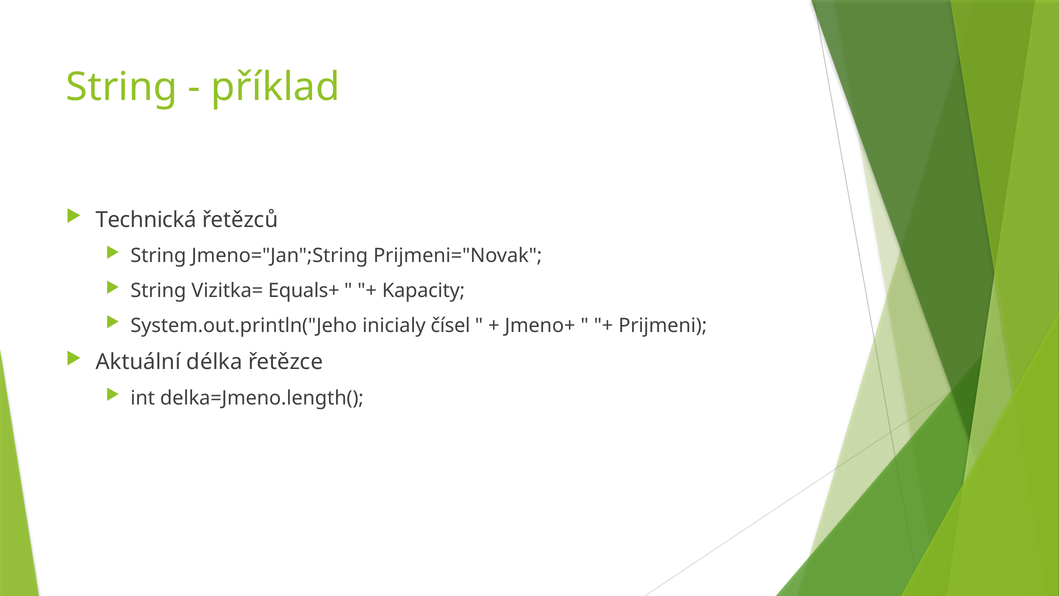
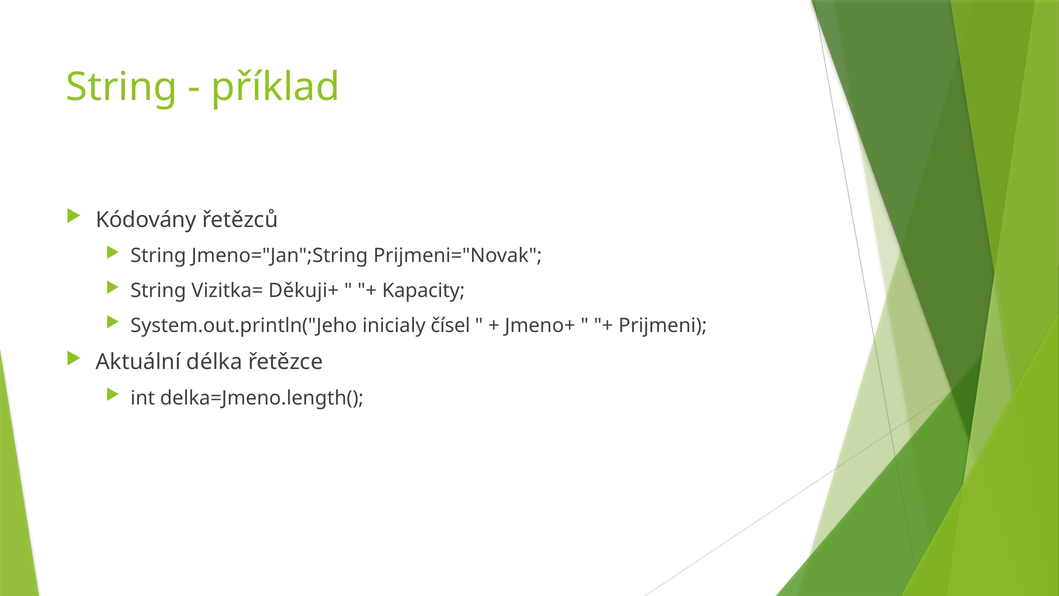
Technická: Technická -> Kódovány
Equals+: Equals+ -> Děkuji+
